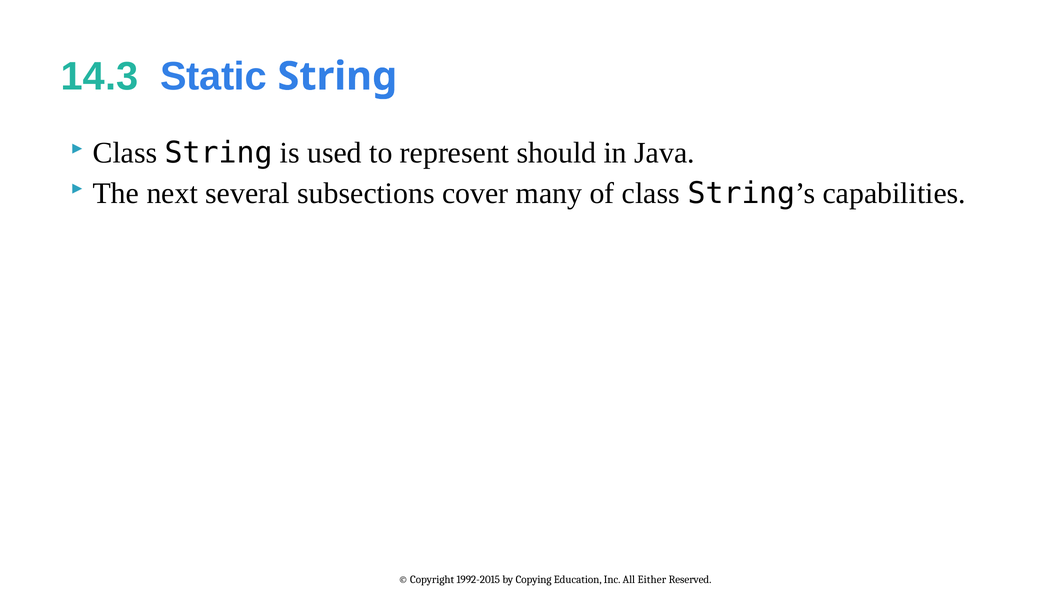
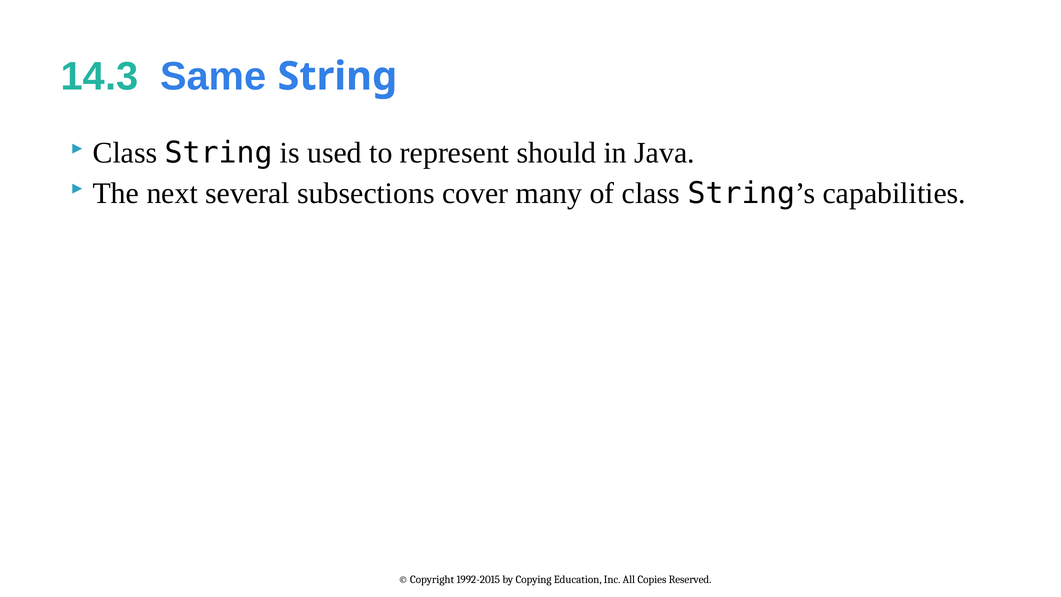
Static: Static -> Same
Either: Either -> Copies
